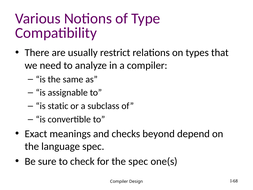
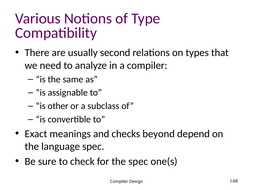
restrict: restrict -> second
static: static -> other
